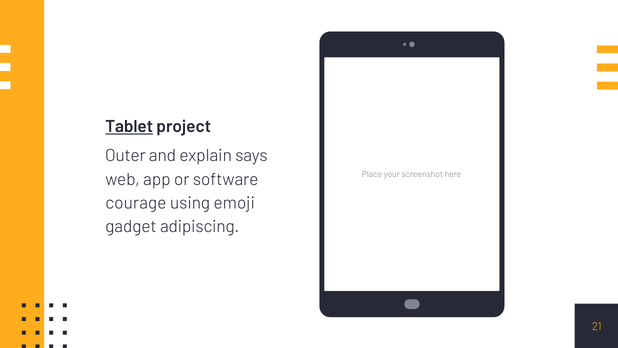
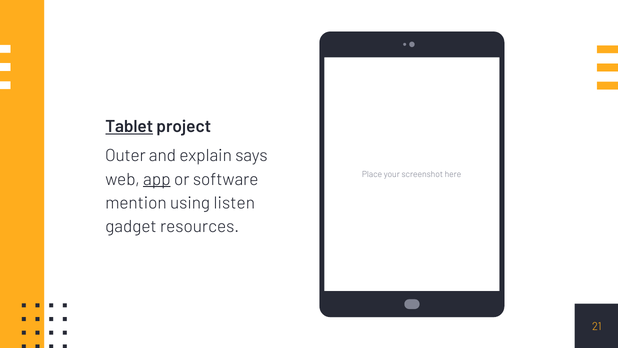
app underline: none -> present
courage: courage -> mention
emoji: emoji -> listen
adipiscing: adipiscing -> resources
